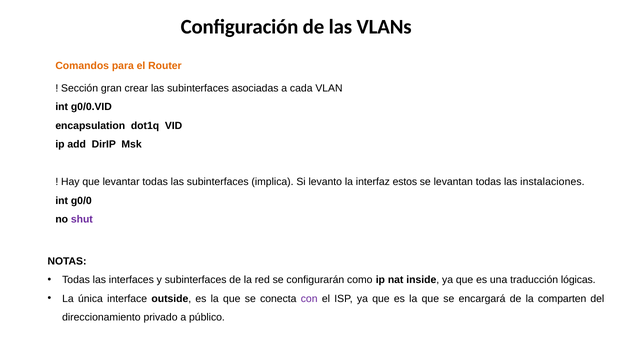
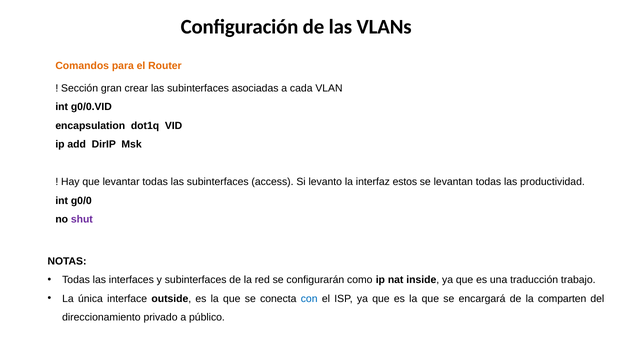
implica: implica -> access
instalaciones: instalaciones -> productividad
lógicas: lógicas -> trabajo
con colour: purple -> blue
